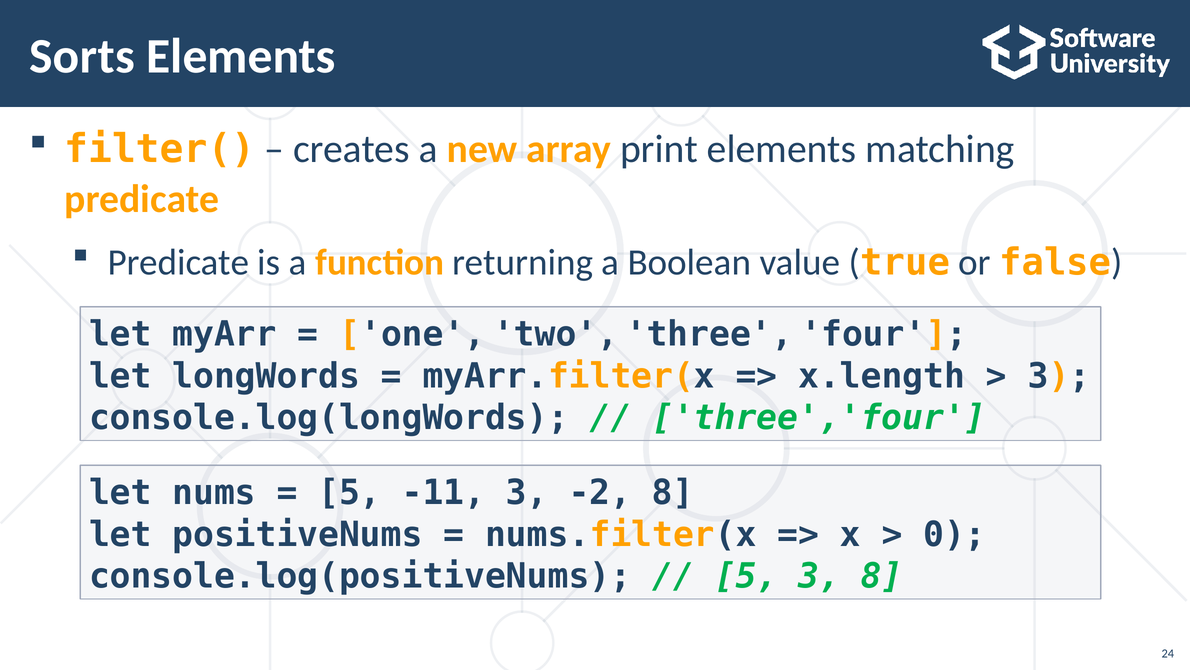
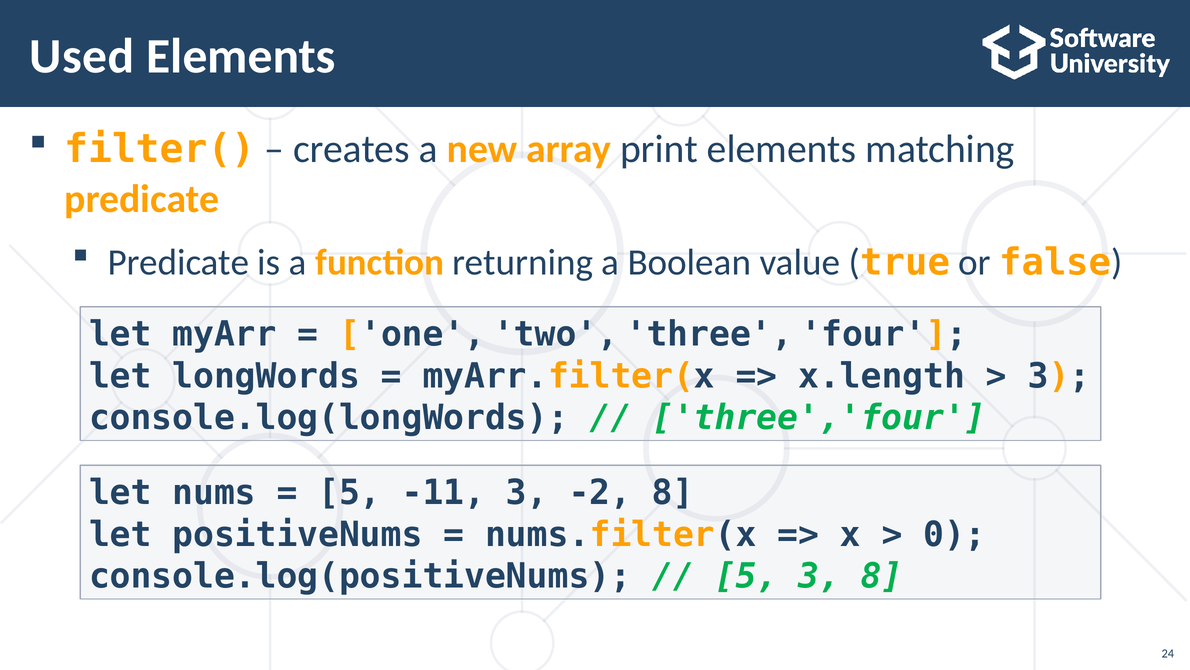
Sorts: Sorts -> Used
